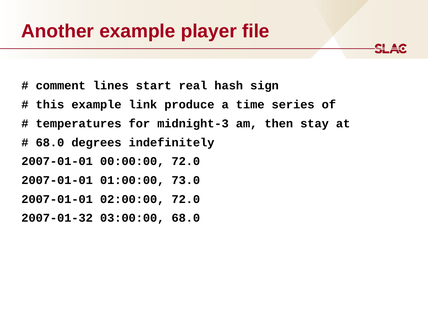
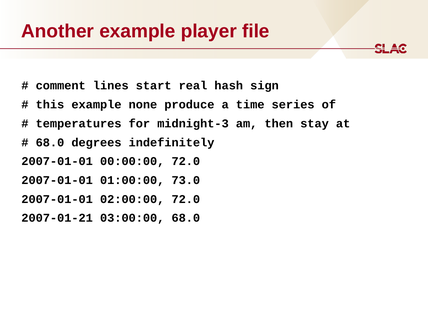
link: link -> none
2007-01-32: 2007-01-32 -> 2007-01-21
